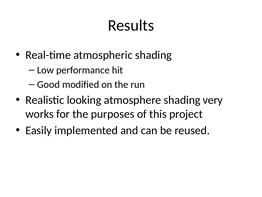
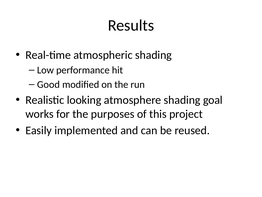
very: very -> goal
